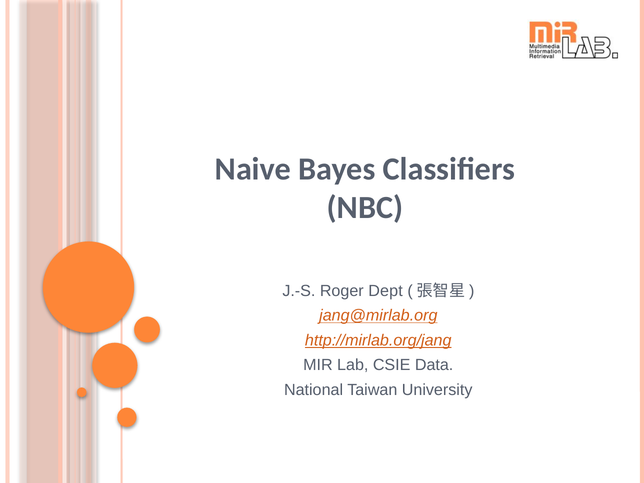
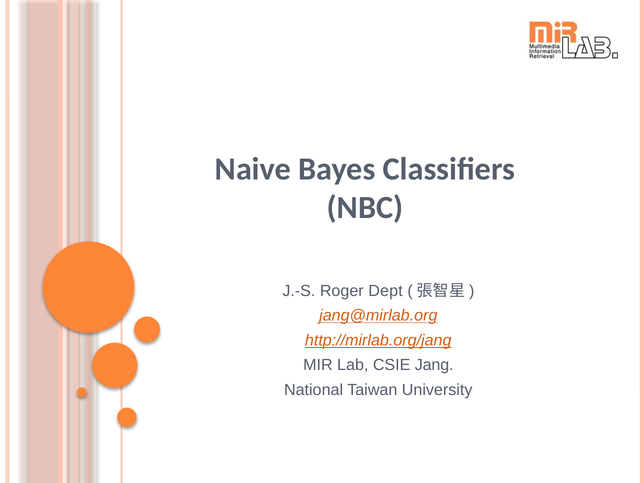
Data: Data -> Jang
